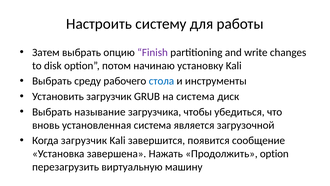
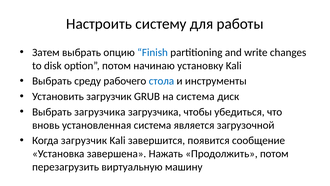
Finish colour: purple -> blue
Выбрать называние: называние -> загрузчика
Продолжить option: option -> потом
